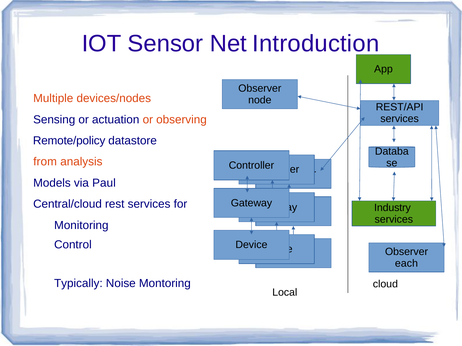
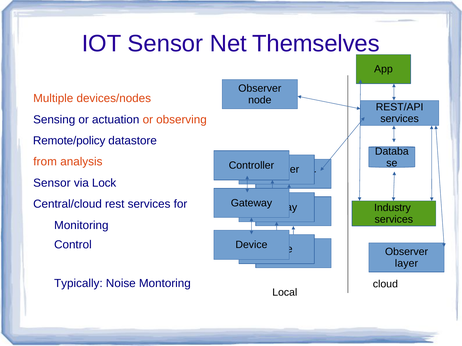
Introduction: Introduction -> Themselves
Models at (52, 183): Models -> Sensor
Paul: Paul -> Lock
each: each -> layer
